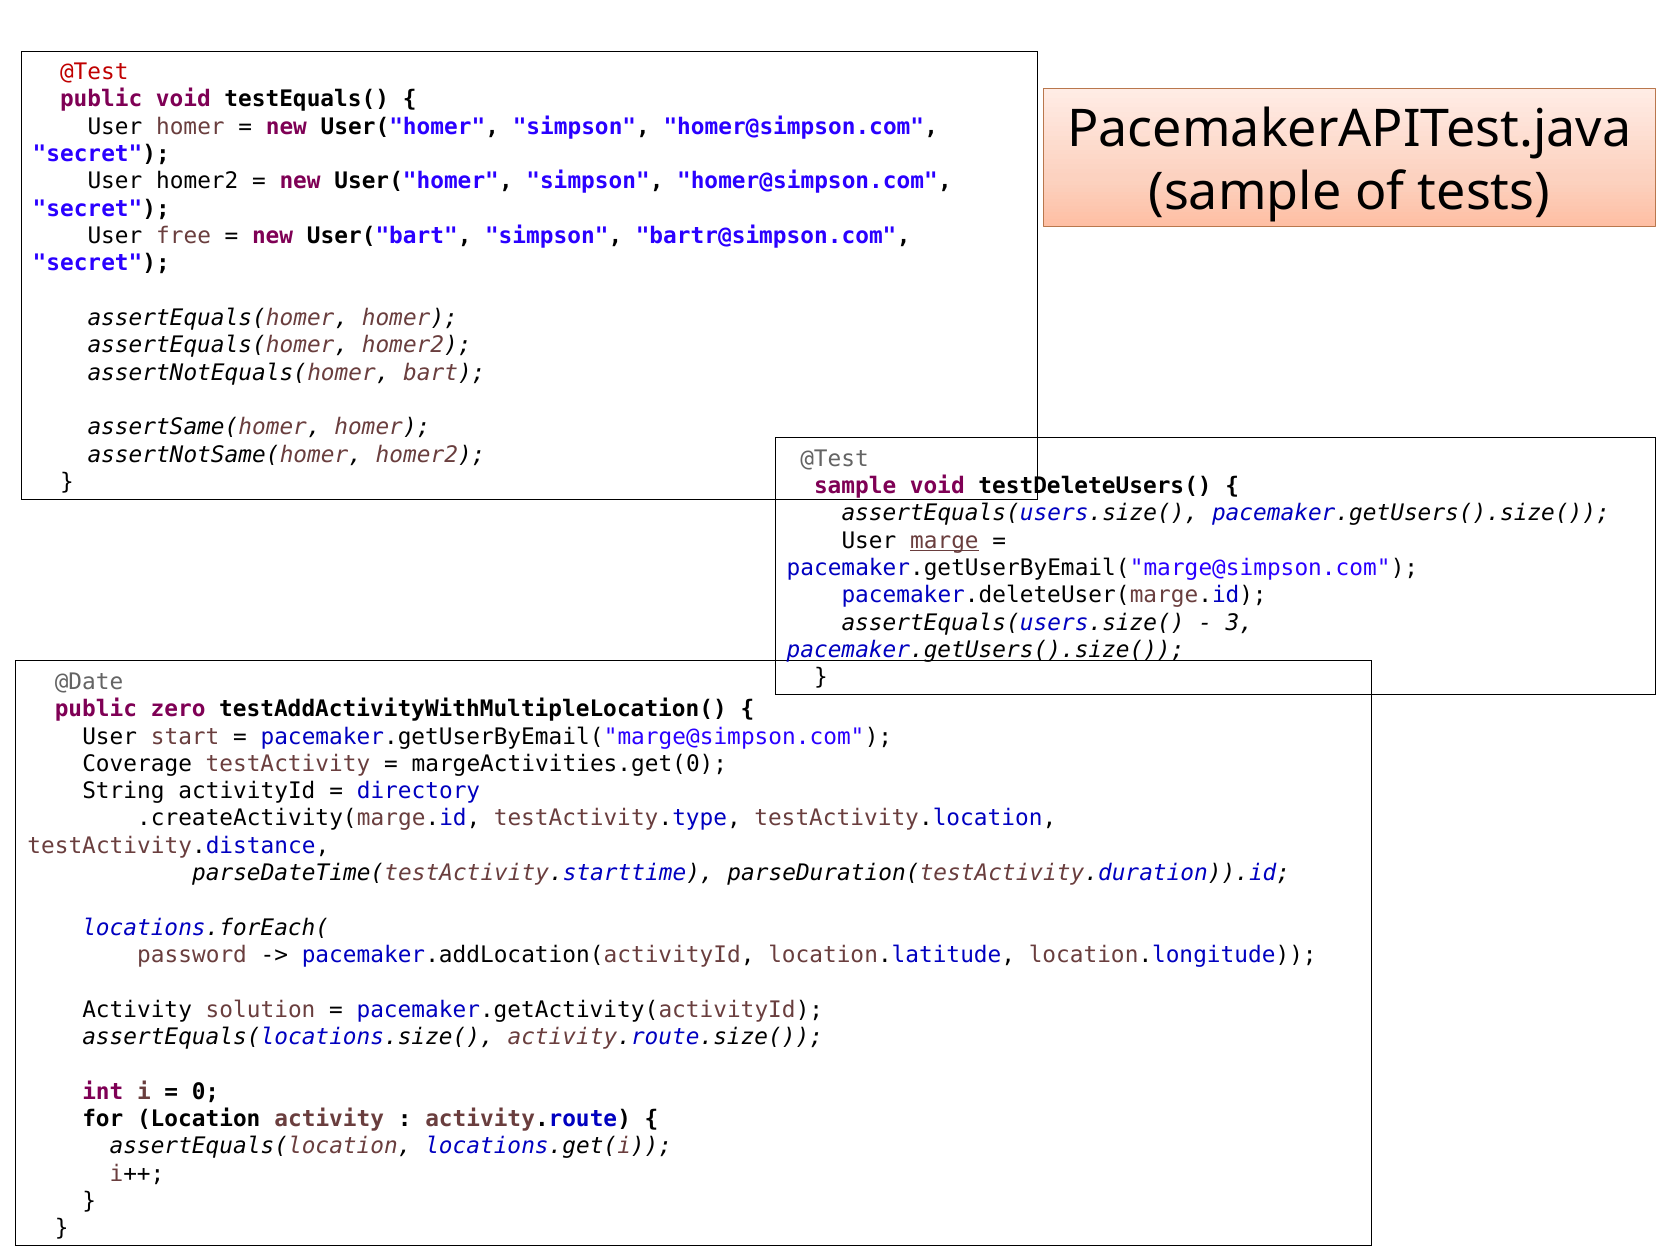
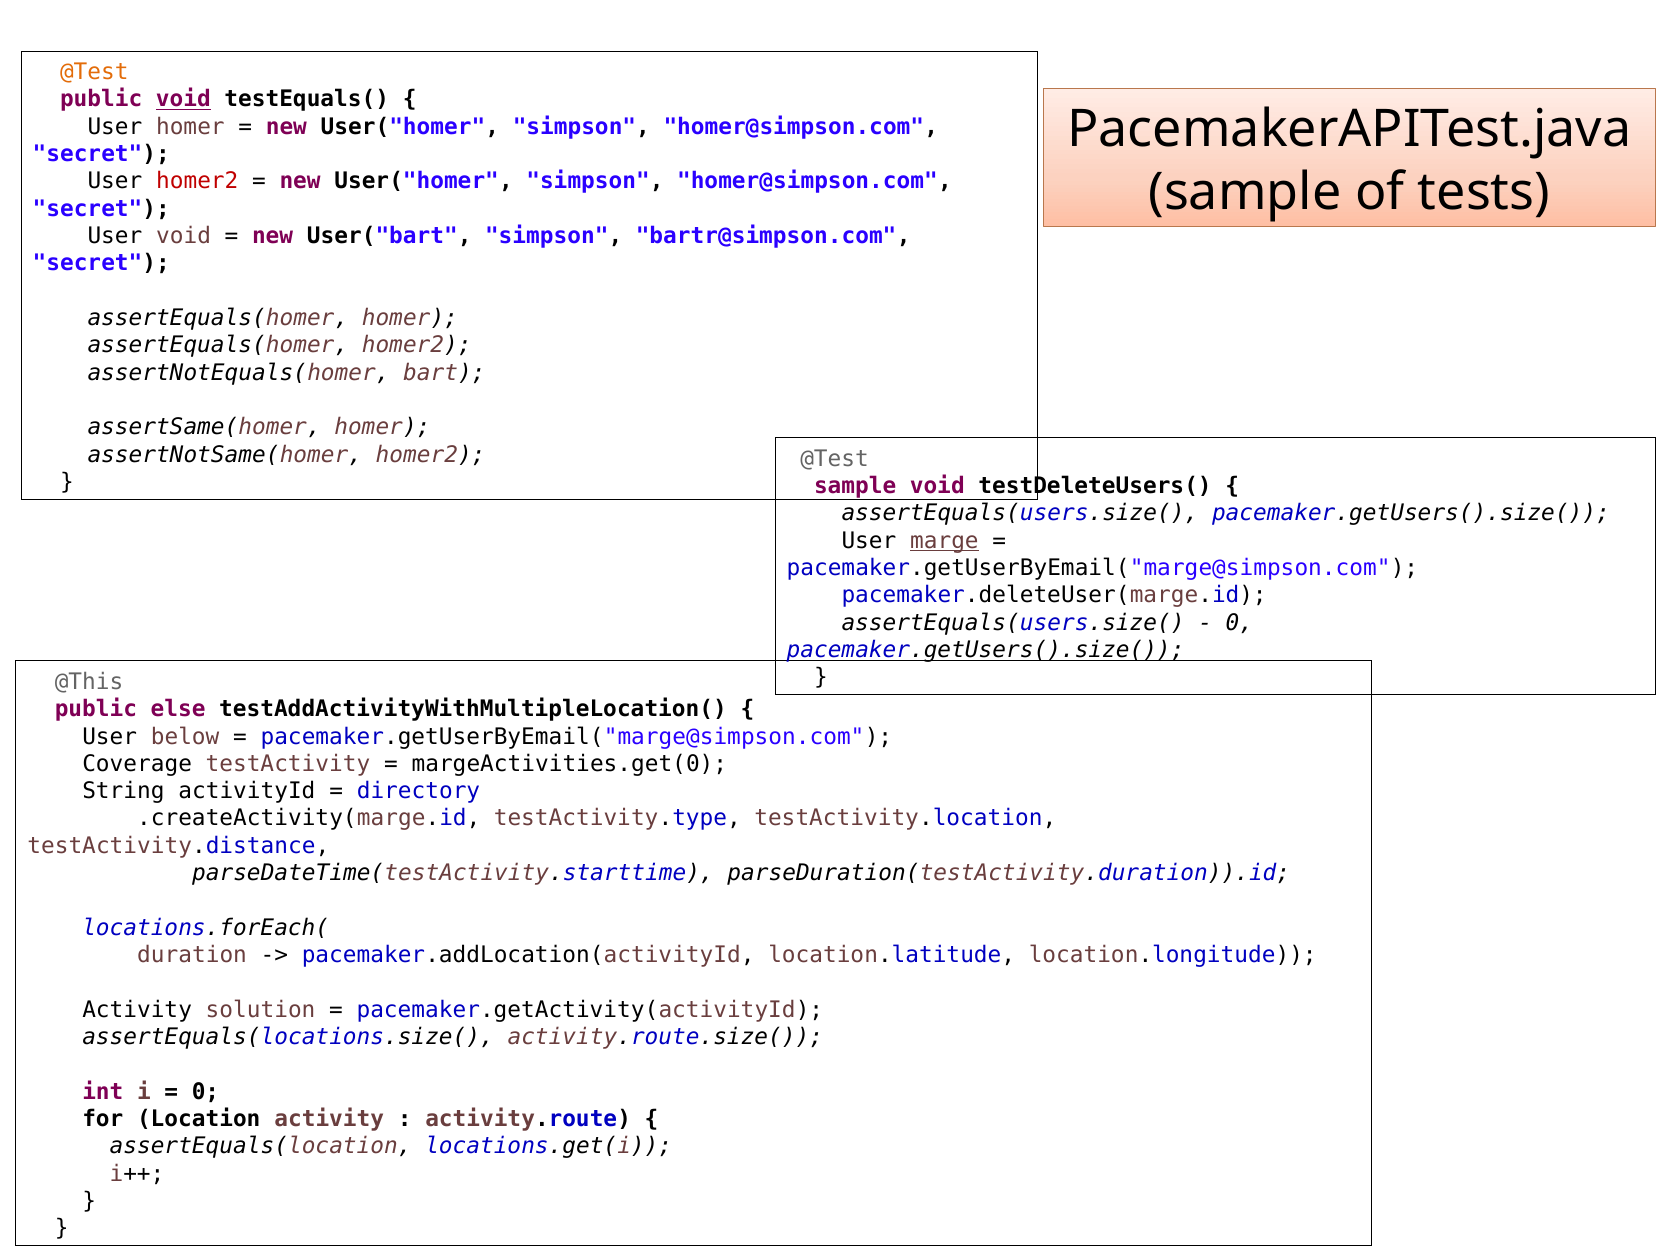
@Test at (94, 72) colour: red -> orange
void at (183, 99) underline: none -> present
homer2 at (197, 181) colour: black -> red
User free: free -> void
3 at (1239, 623): 3 -> 0
@Date: @Date -> @This
zero: zero -> else
start: start -> below
password: password -> duration
